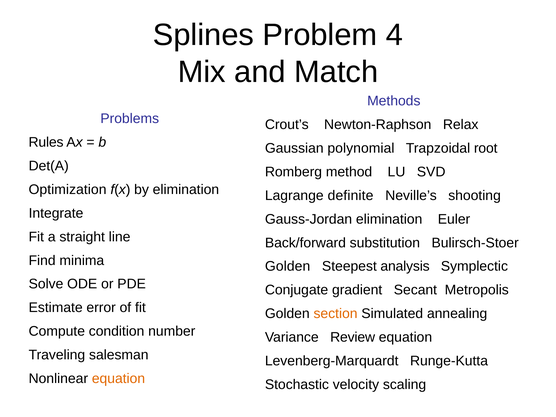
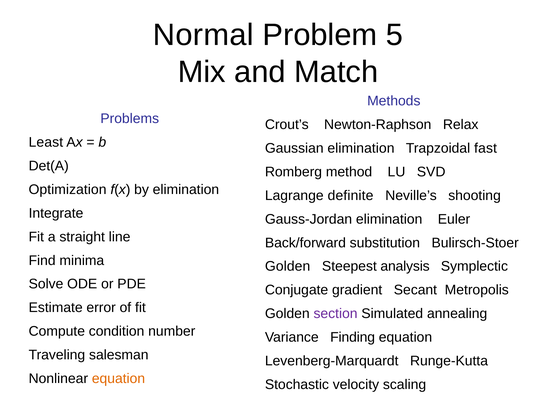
Splines: Splines -> Normal
4: 4 -> 5
Rules: Rules -> Least
Gaussian polynomial: polynomial -> elimination
root: root -> fast
section colour: orange -> purple
Review: Review -> Finding
